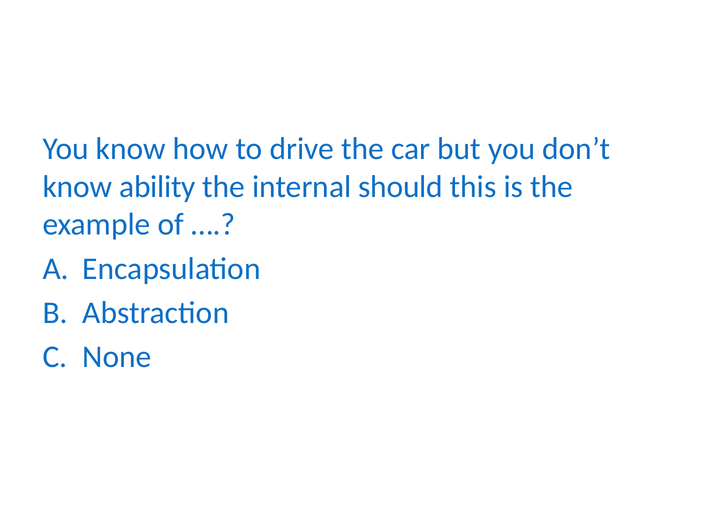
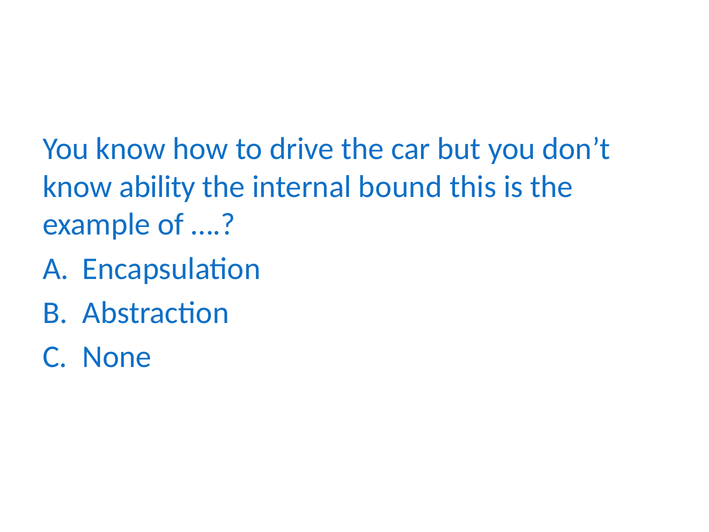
should: should -> bound
